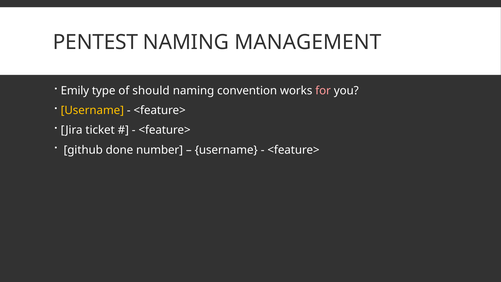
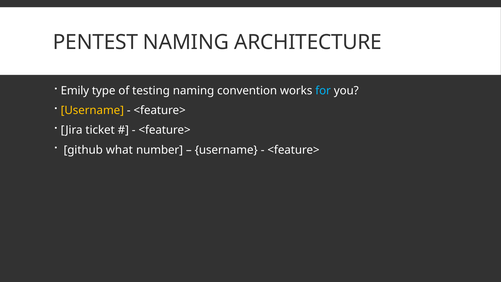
MANAGEMENT: MANAGEMENT -> ARCHITECTURE
should: should -> testing
for colour: pink -> light blue
done: done -> what
